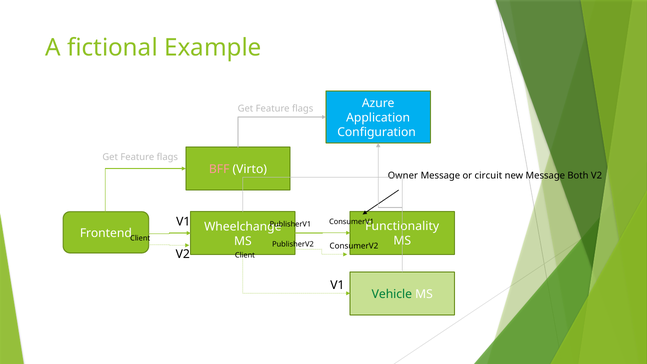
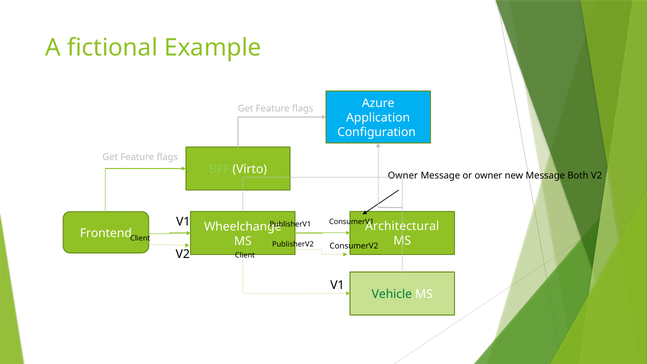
BFF colour: pink -> light green
or circuit: circuit -> owner
Functionality: Functionality -> Architectural
